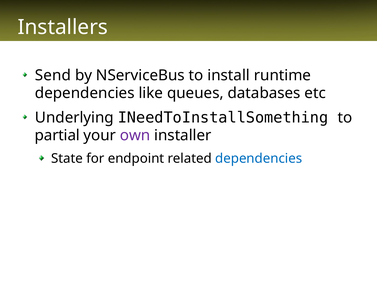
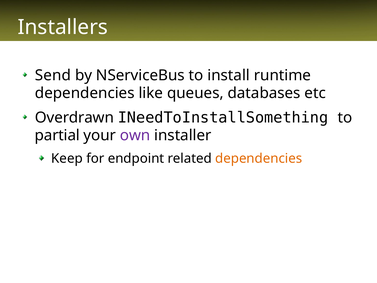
Underlying: Underlying -> Overdrawn
State: State -> Keep
dependencies at (259, 158) colour: blue -> orange
